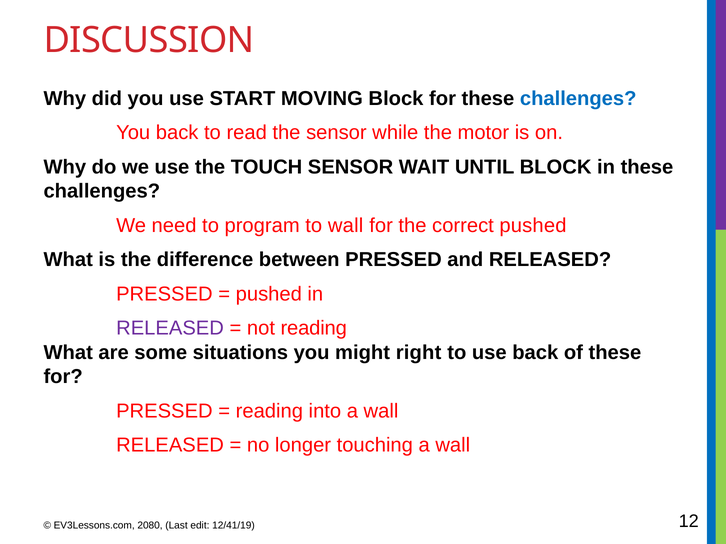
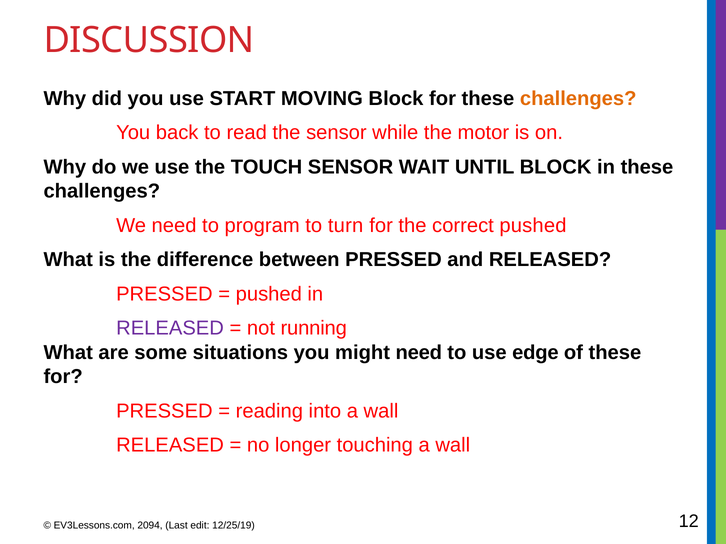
challenges at (578, 99) colour: blue -> orange
to wall: wall -> turn
not reading: reading -> running
might right: right -> need
use back: back -> edge
2080: 2080 -> 2094
12/41/19: 12/41/19 -> 12/25/19
